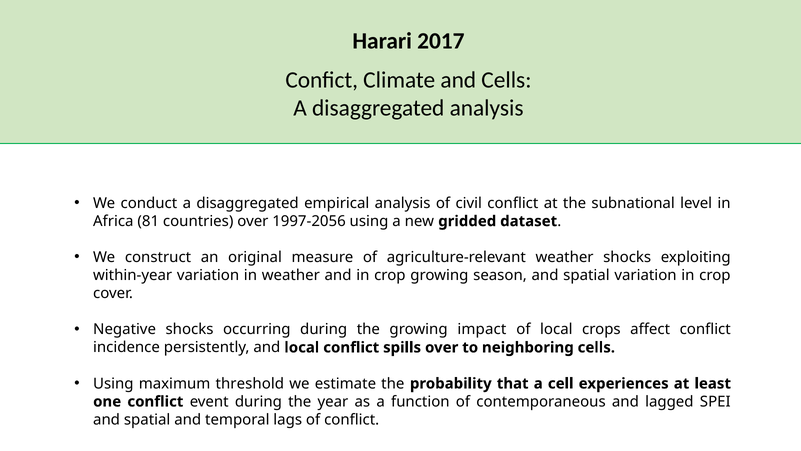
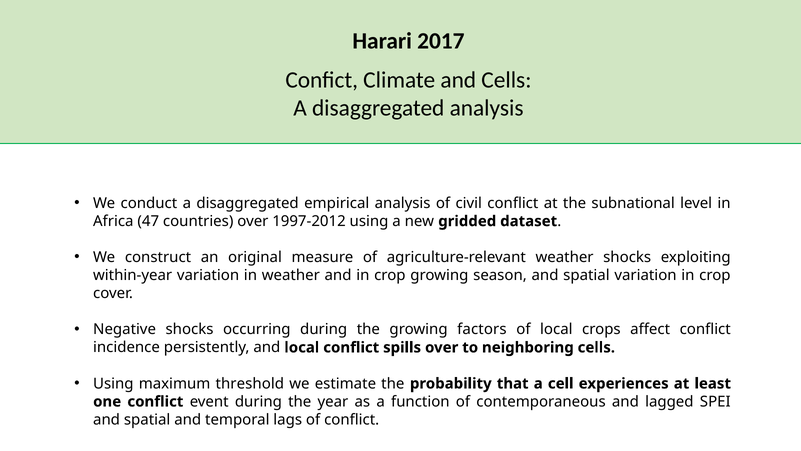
81: 81 -> 47
1997-2056: 1997-2056 -> 1997-2012
impact: impact -> factors
